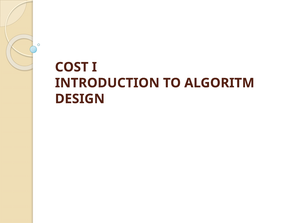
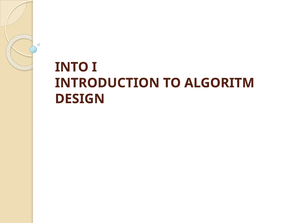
COST: COST -> INTO
